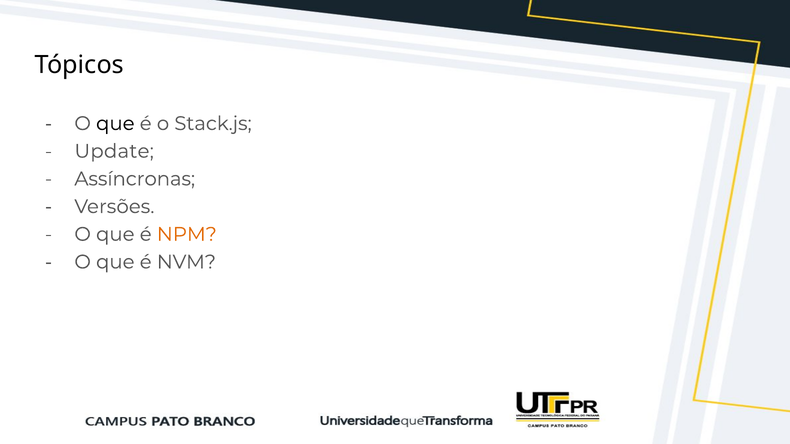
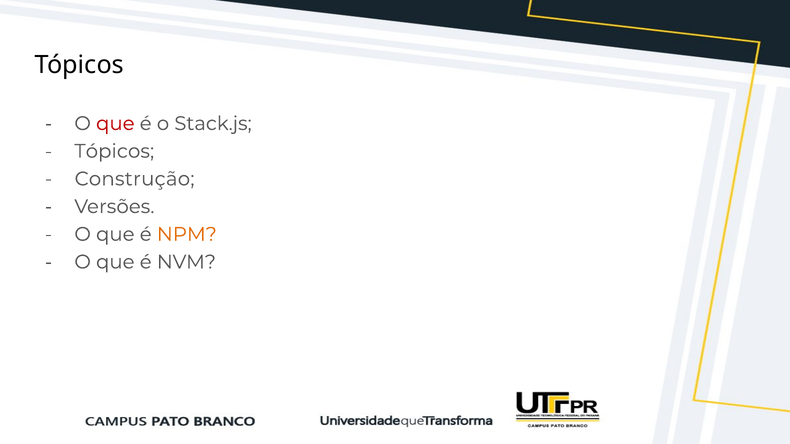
que at (115, 124) colour: black -> red
Update at (114, 151): Update -> Tópicos
Assíncronas: Assíncronas -> Construção
